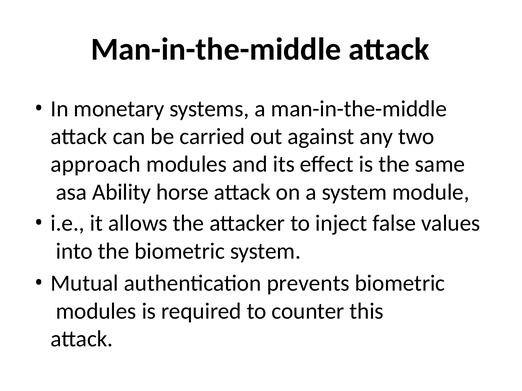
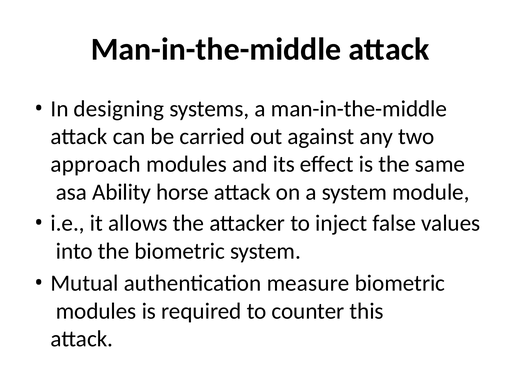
monetary: monetary -> designing
prevents: prevents -> measure
